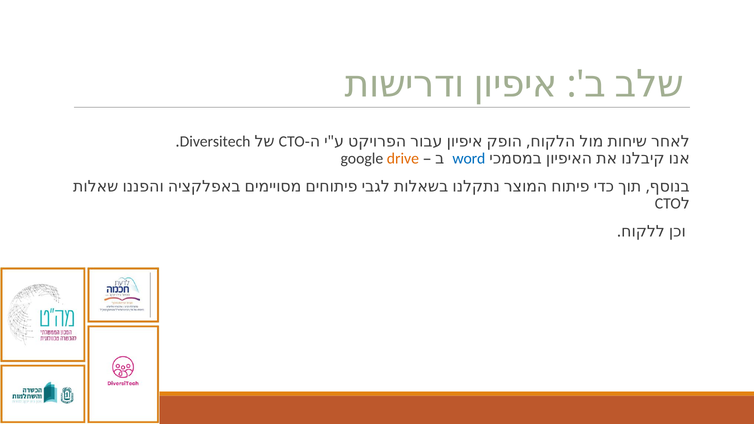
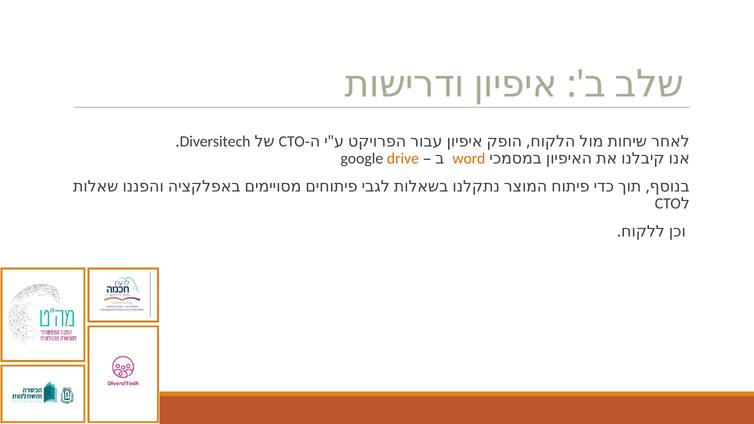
word colour: blue -> orange
